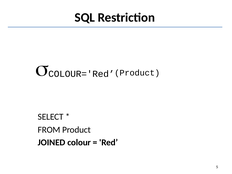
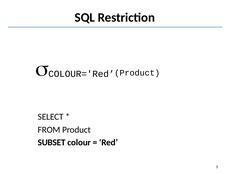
JOINED: JOINED -> SUBSET
